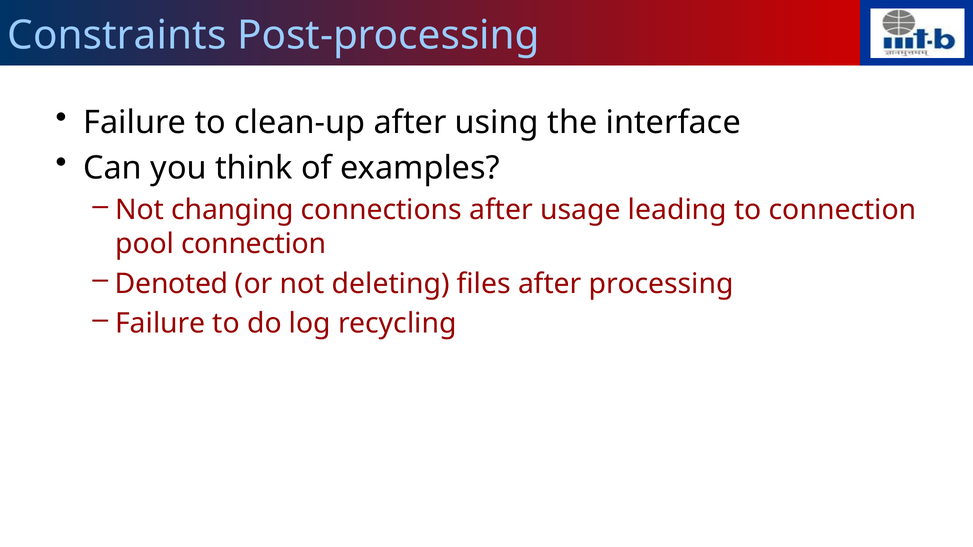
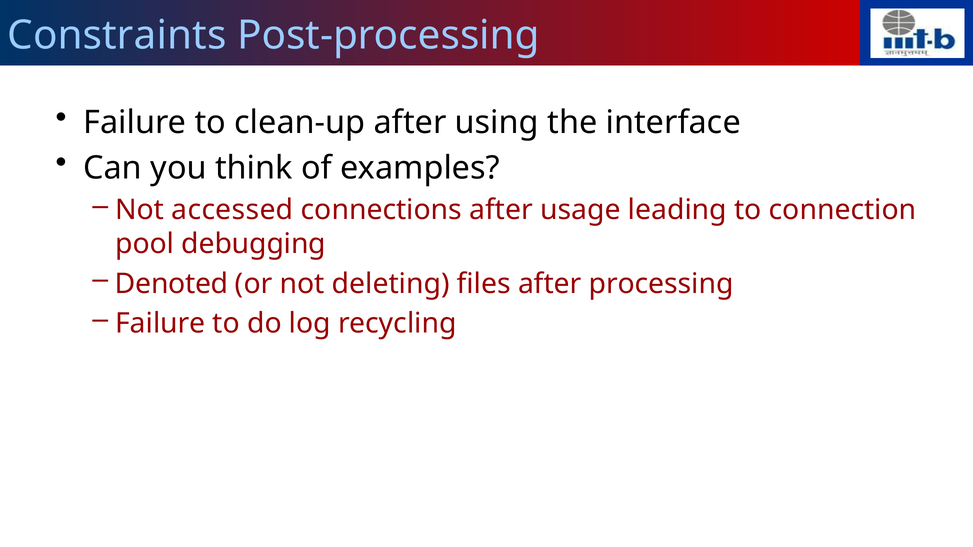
changing: changing -> accessed
pool connection: connection -> debugging
